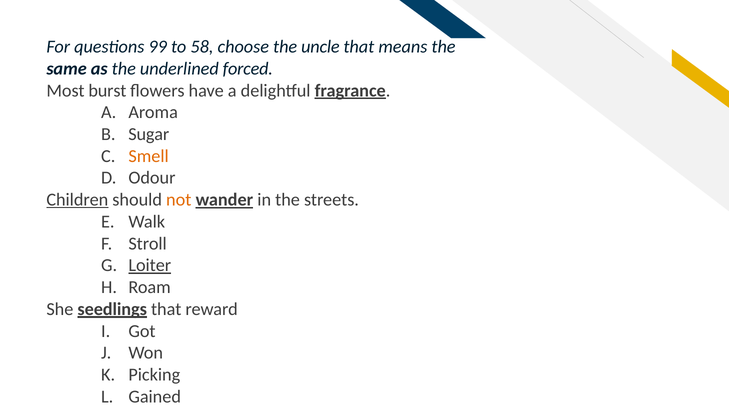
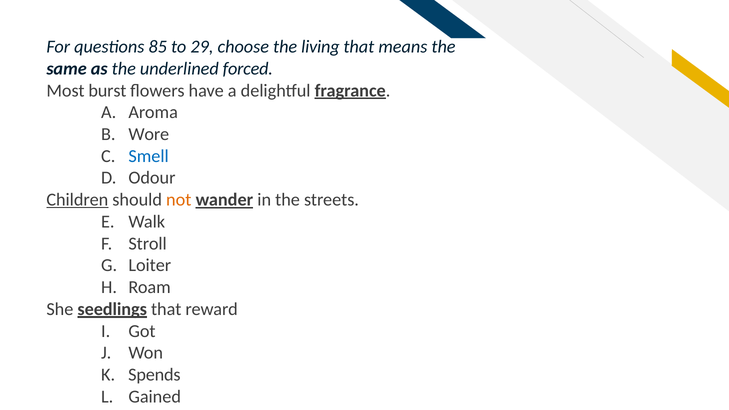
99: 99 -> 85
58: 58 -> 29
uncle: uncle -> living
Sugar: Sugar -> Wore
Smell colour: orange -> blue
Loiter underline: present -> none
Picking: Picking -> Spends
